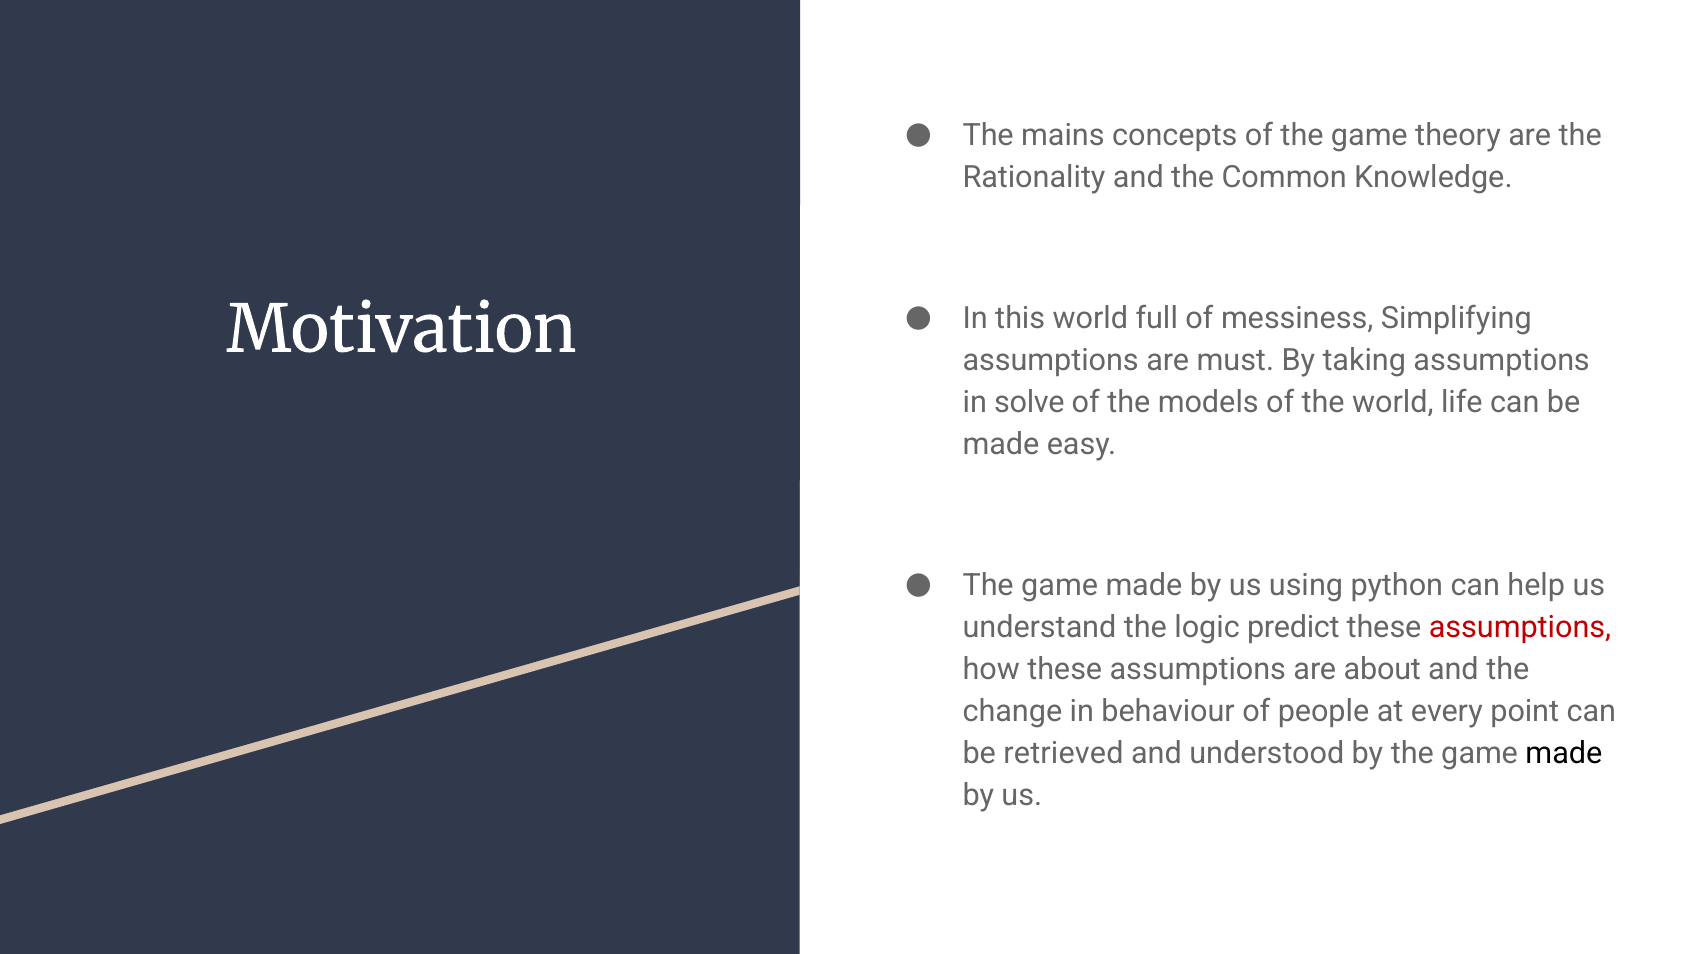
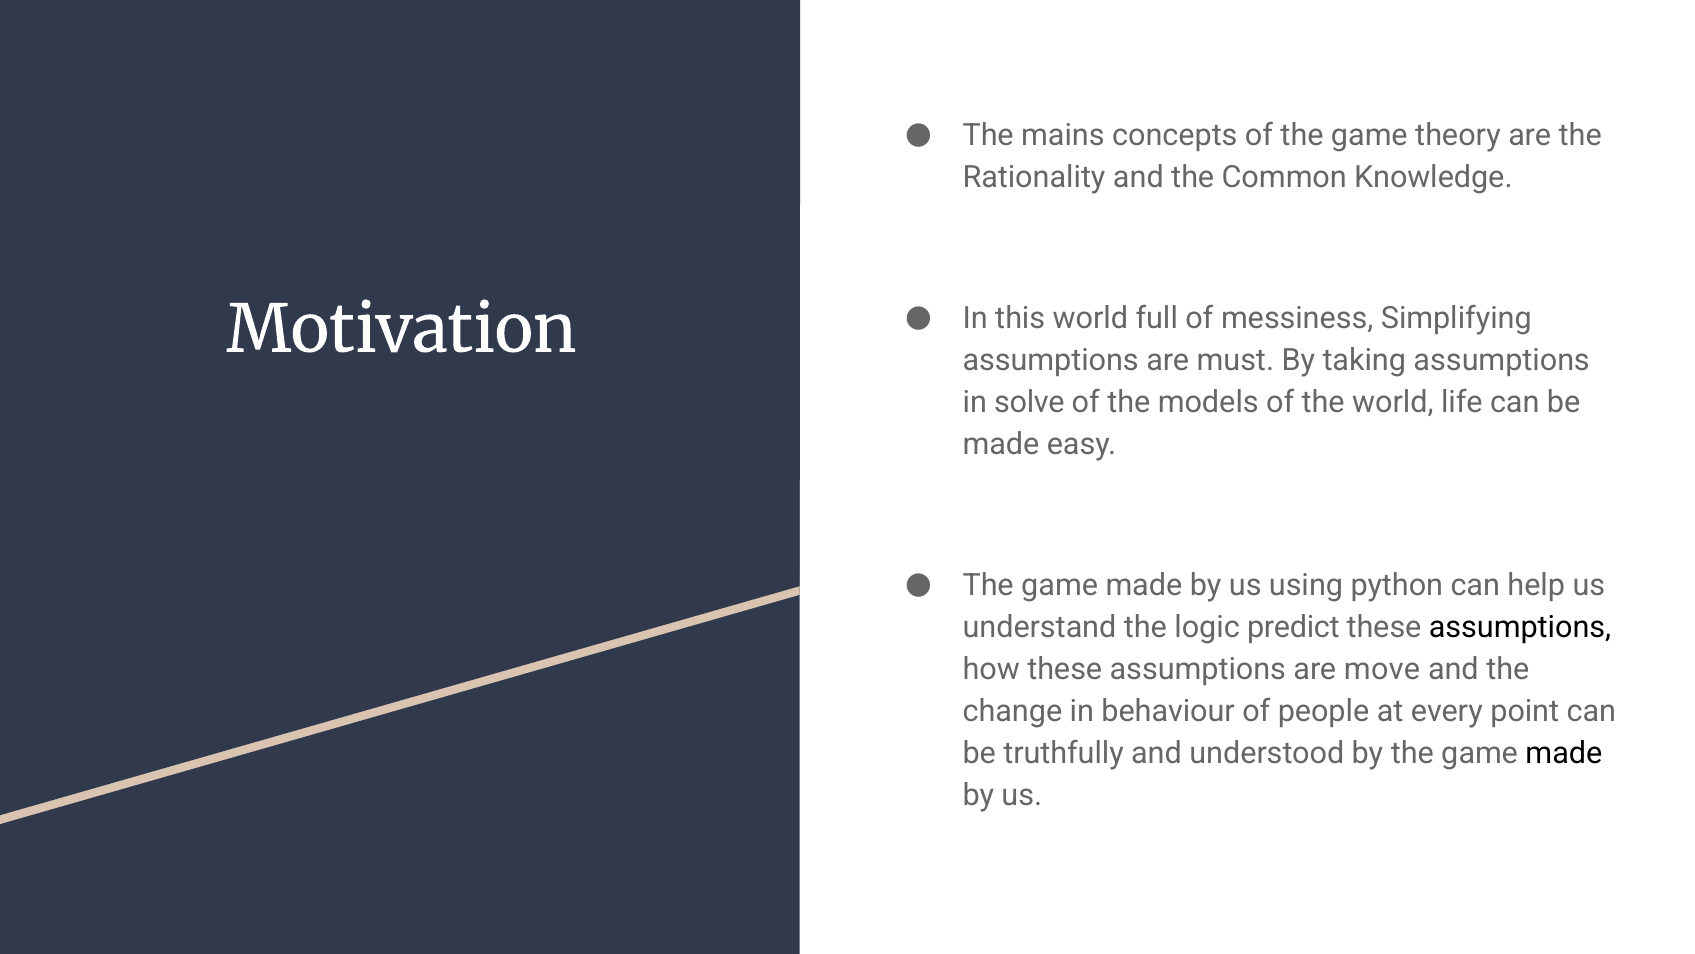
assumptions at (1520, 627) colour: red -> black
about: about -> move
retrieved: retrieved -> truthfully
